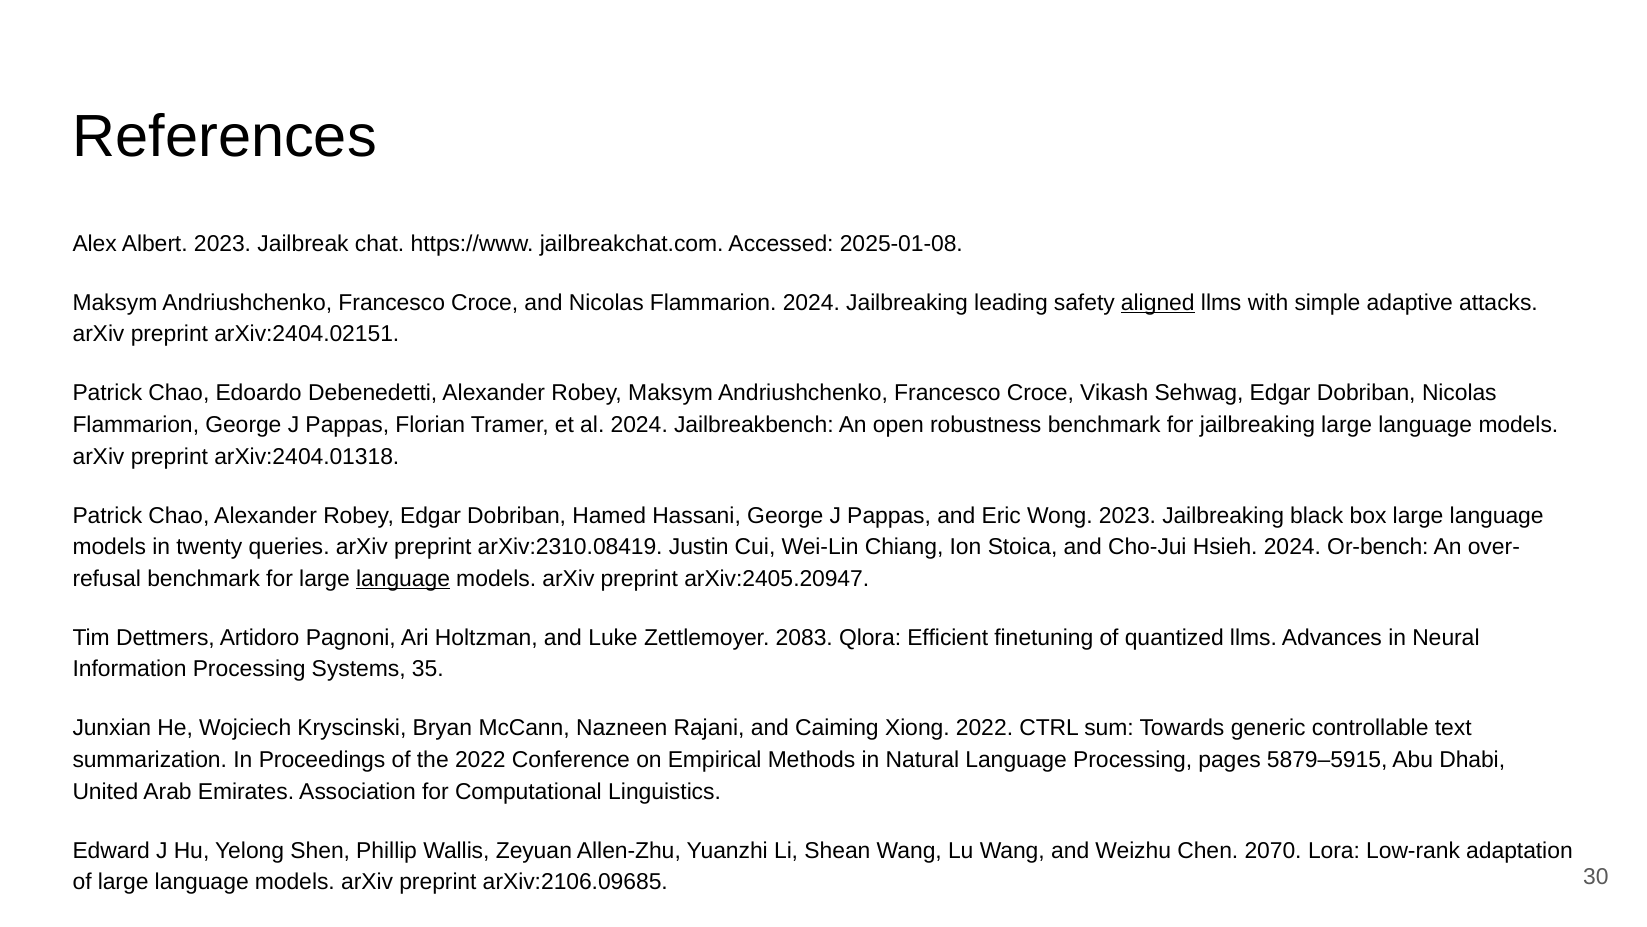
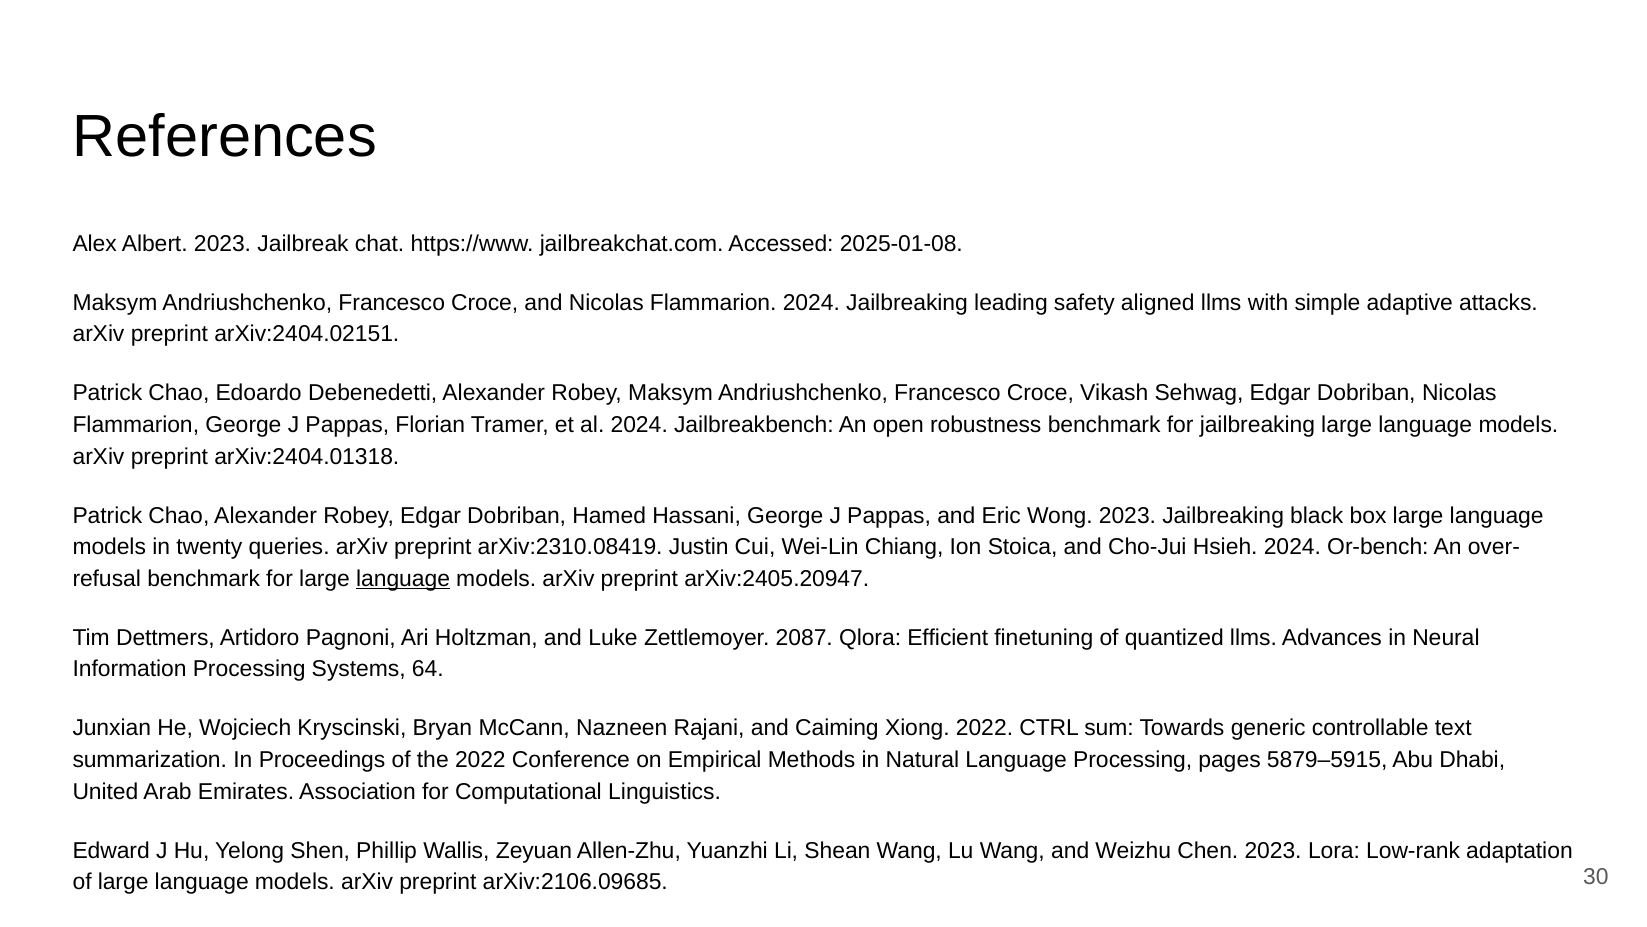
aligned underline: present -> none
2083: 2083 -> 2087
35: 35 -> 64
Chen 2070: 2070 -> 2023
